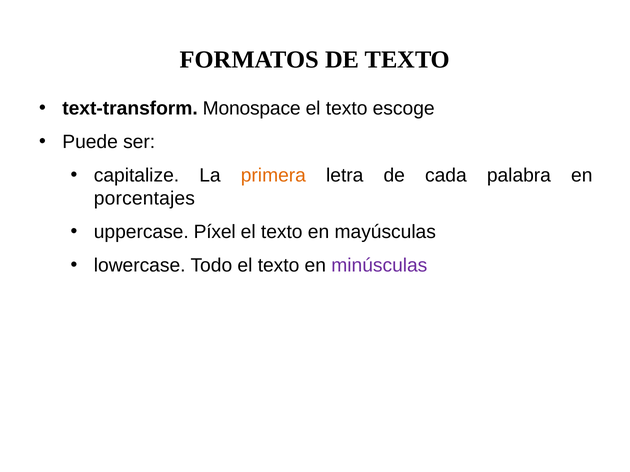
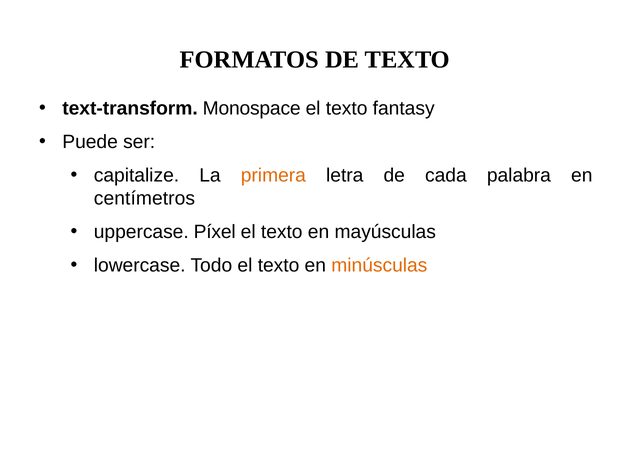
escoge: escoge -> fantasy
porcentajes: porcentajes -> centímetros
minúsculas colour: purple -> orange
